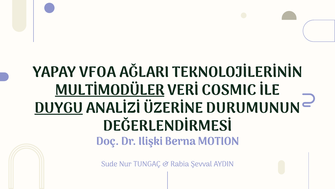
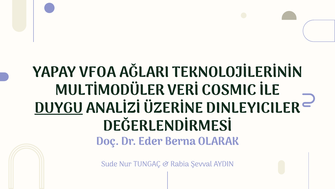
MULTİMODÜLER underline: present -> none
DURUMUNUN: DURUMUNUN -> DINLEYICILER
Ilişki: Ilişki -> Eder
MOTION: MOTION -> OLARAK
